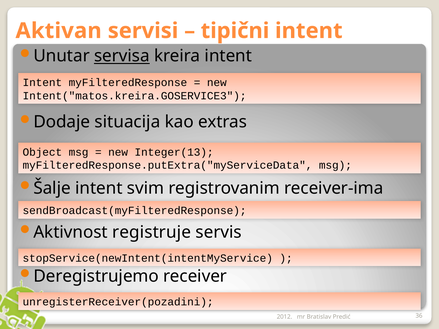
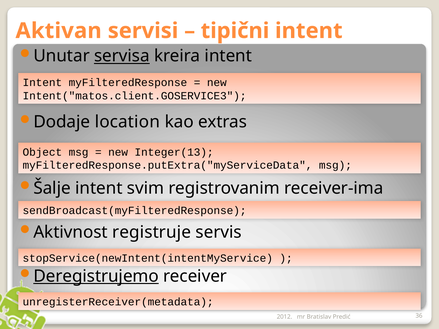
Intent("matos.kreira.GOSERVICE3: Intent("matos.kreira.GOSERVICE3 -> Intent("matos.client.GOSERVICE3
situacija: situacija -> location
Deregistrujemo underline: none -> present
unregisterReceiver(pozadini: unregisterReceiver(pozadini -> unregisterReceiver(metadata
